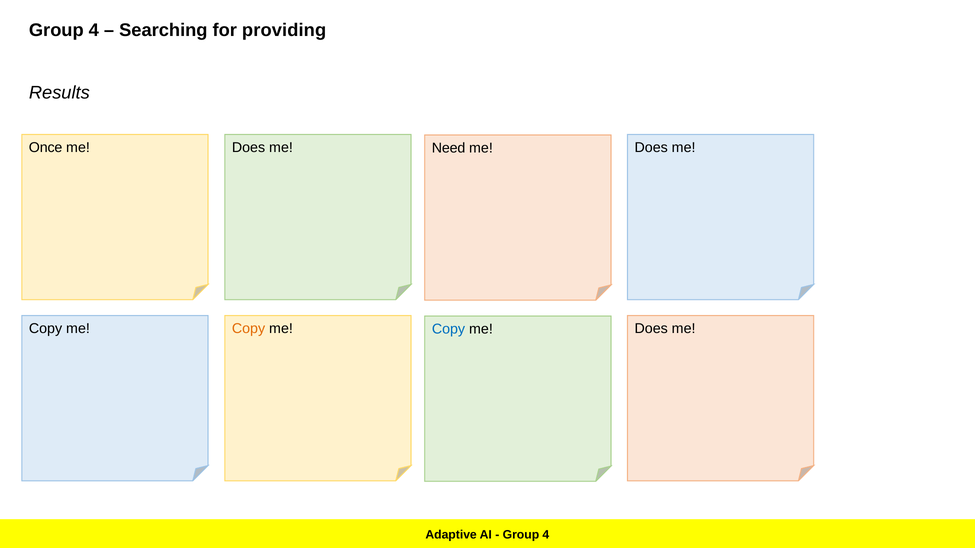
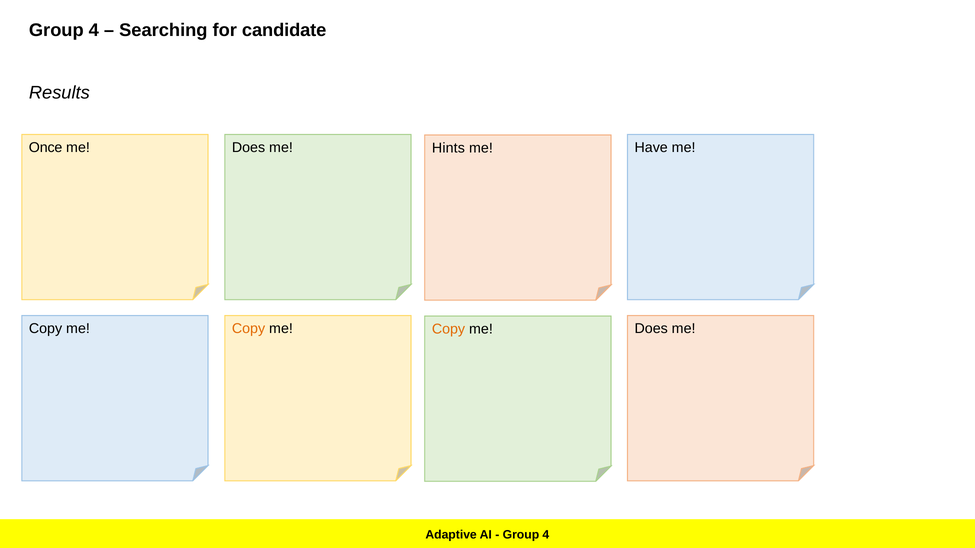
providing: providing -> candidate
Need: Need -> Hints
Does at (651, 148): Does -> Have
Copy at (449, 329) colour: blue -> orange
